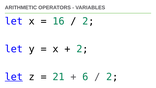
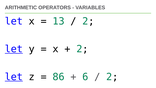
16: 16 -> 13
let at (14, 49) underline: none -> present
21: 21 -> 86
